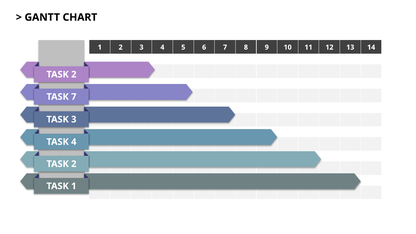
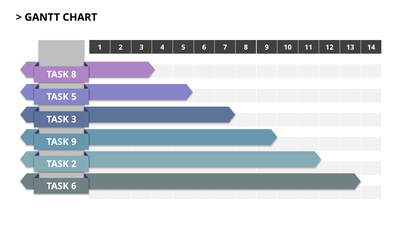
2 at (74, 74): 2 -> 8
TASK 7: 7 -> 5
TASK 4: 4 -> 9
TASK 1: 1 -> 6
